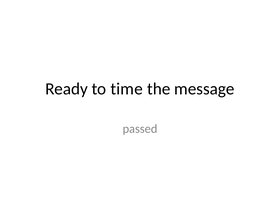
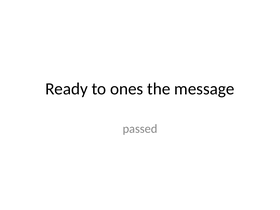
time: time -> ones
